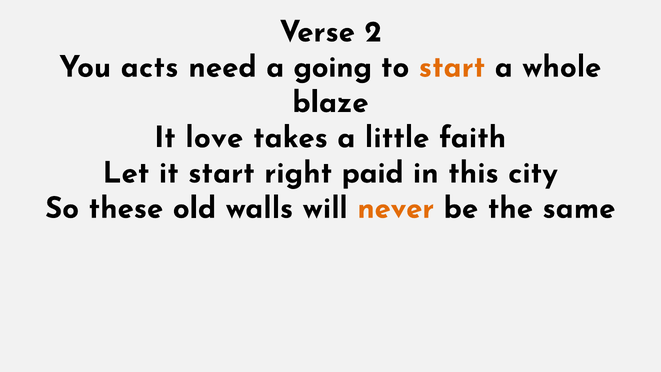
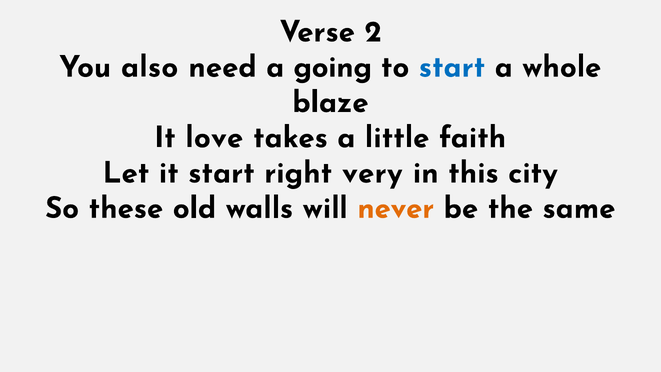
acts: acts -> also
start at (452, 67) colour: orange -> blue
paid: paid -> very
